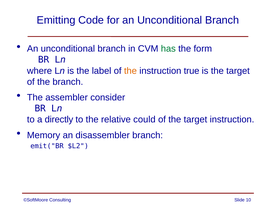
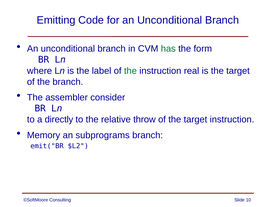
the at (130, 71) colour: orange -> green
true: true -> real
could: could -> throw
disassembler: disassembler -> subprograms
